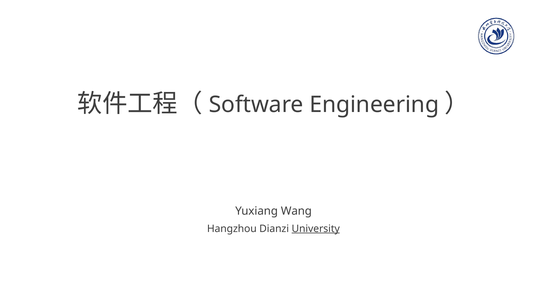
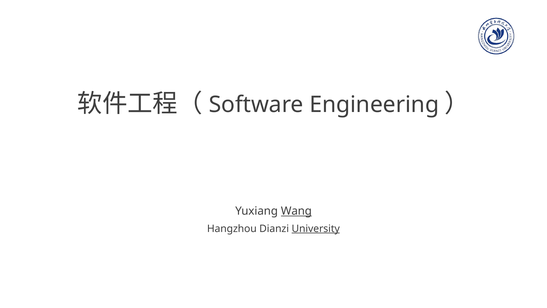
Wang underline: none -> present
